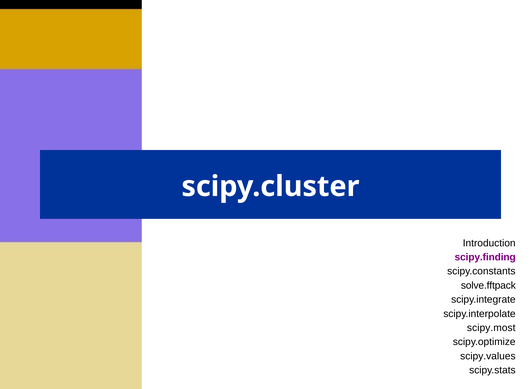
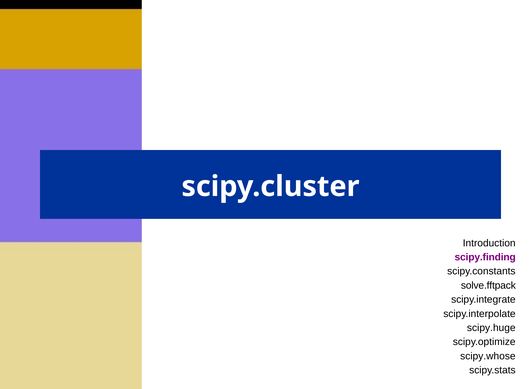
scipy.most: scipy.most -> scipy.huge
scipy.values: scipy.values -> scipy.whose
